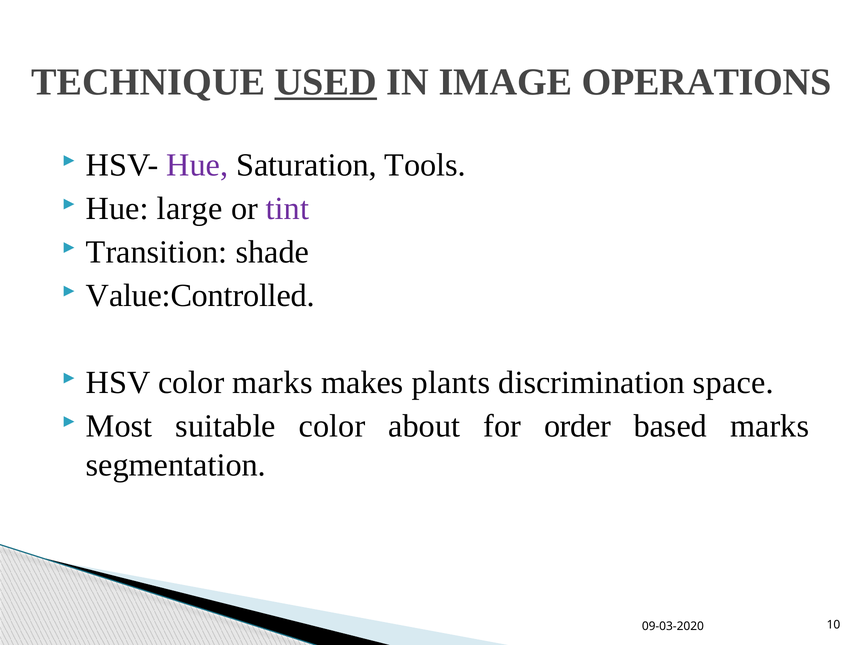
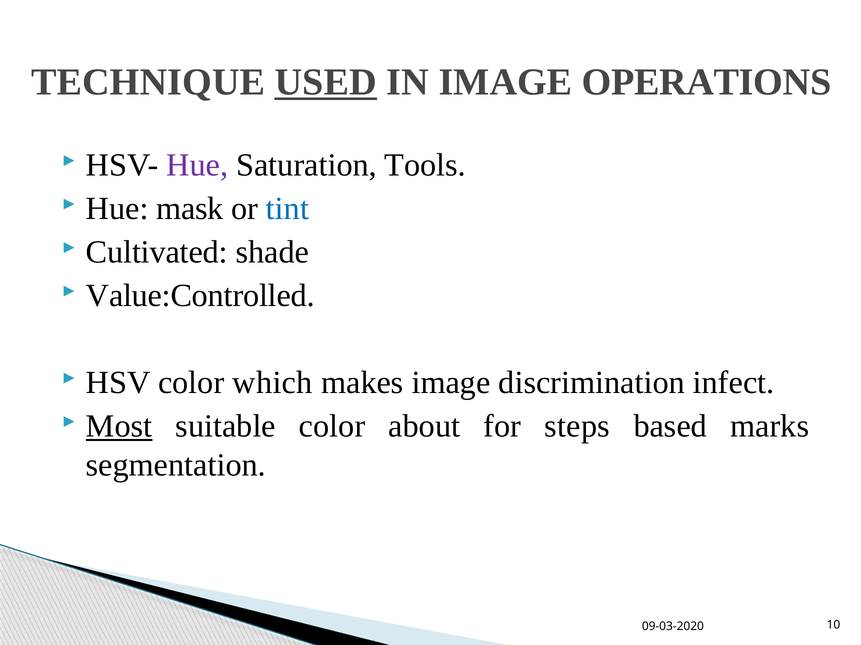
large: large -> mask
tint colour: purple -> blue
Transition: Transition -> Cultivated
color marks: marks -> which
makes plants: plants -> image
space: space -> infect
Most underline: none -> present
order: order -> steps
